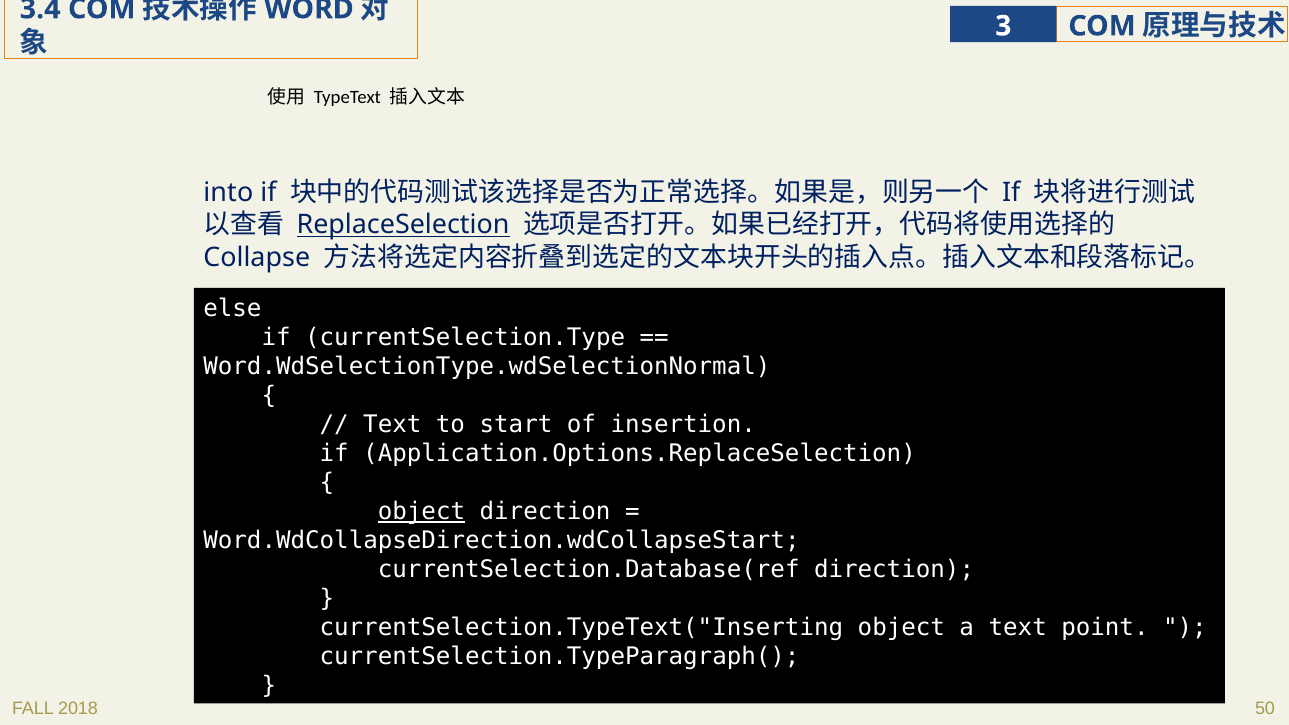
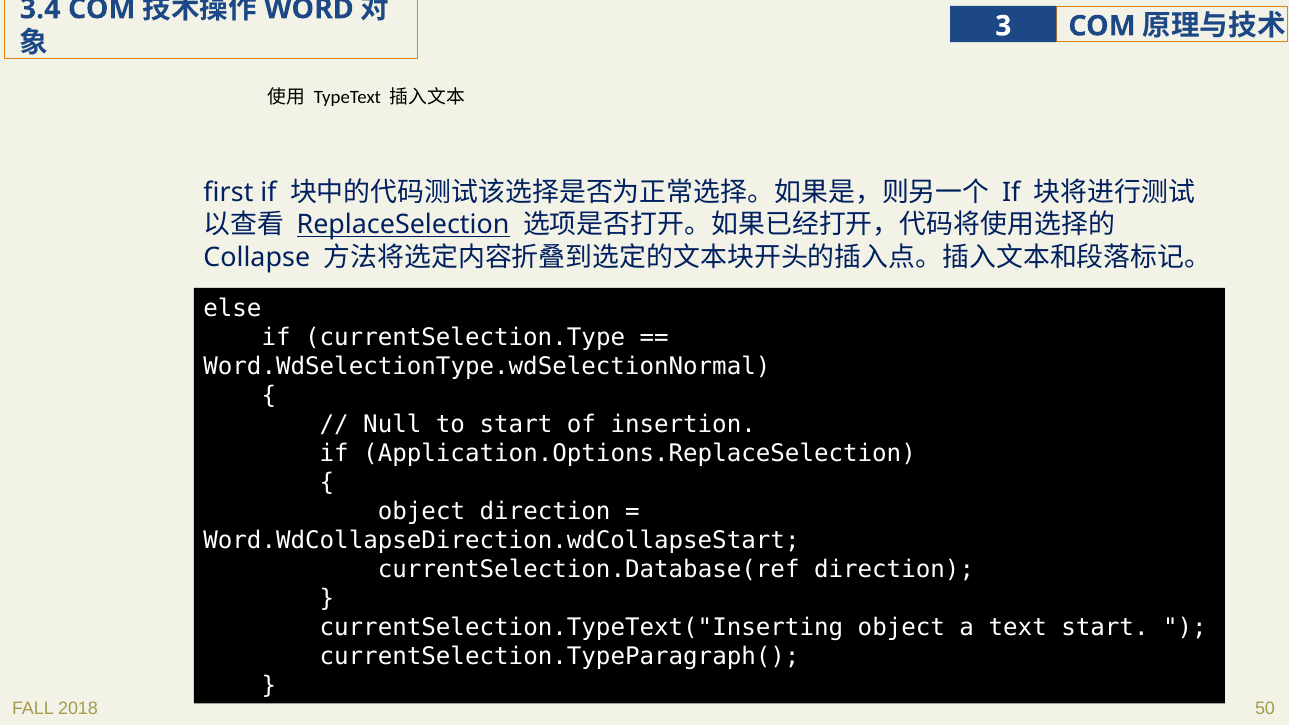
into: into -> first
Text at (392, 425): Text -> Null
object at (422, 512) underline: present -> none
text point: point -> start
